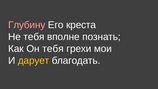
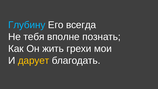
Глубину colour: pink -> light blue
креста: креста -> всегда
Он тебя: тебя -> жить
